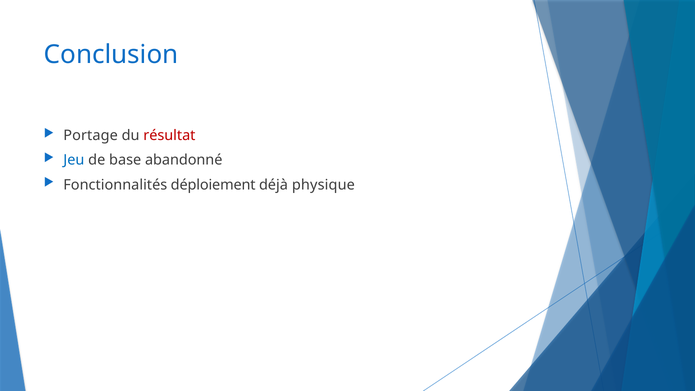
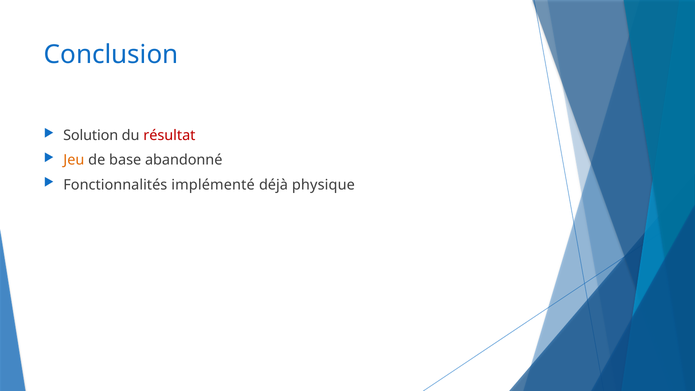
Portage: Portage -> Solution
Jeu colour: blue -> orange
déploiement: déploiement -> implémenté
